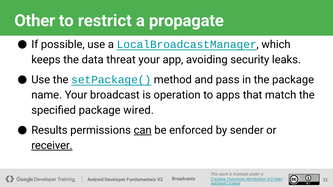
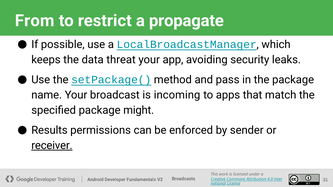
Other: Other -> From
operation: operation -> incoming
wired: wired -> might
can underline: present -> none
